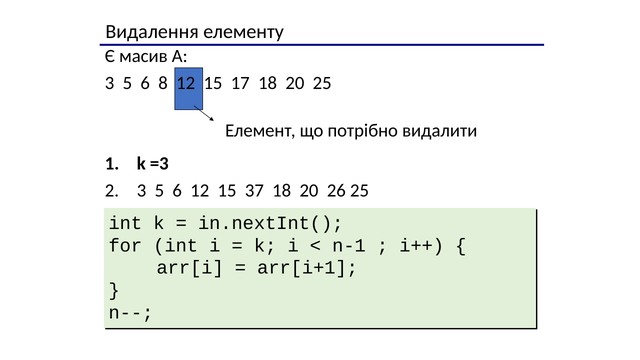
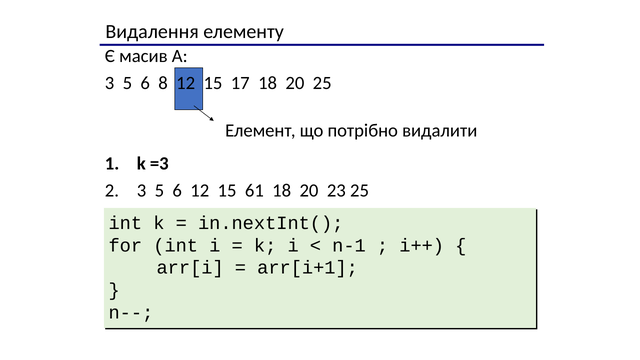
37: 37 -> 61
26: 26 -> 23
